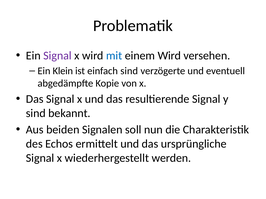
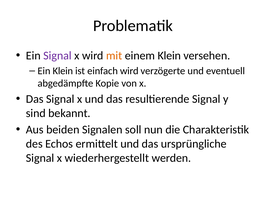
mit colour: blue -> orange
einem Wird: Wird -> Klein
einfach sind: sind -> wird
